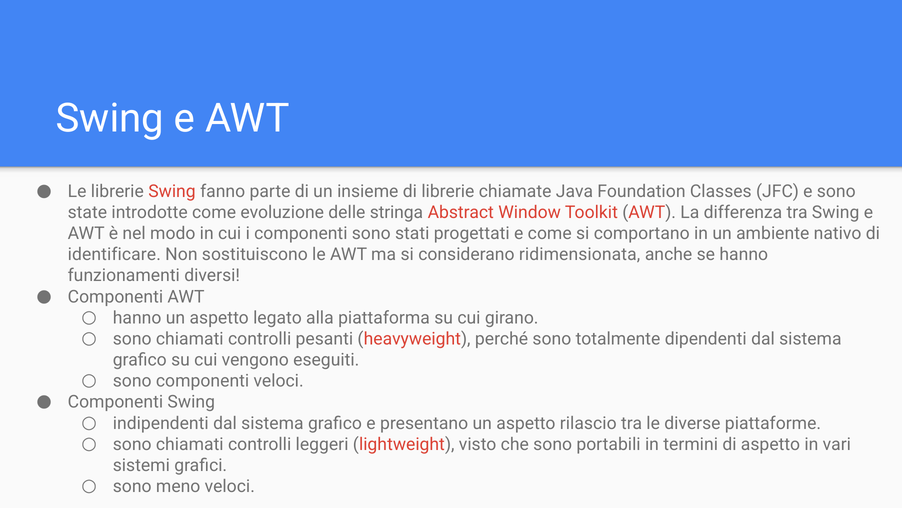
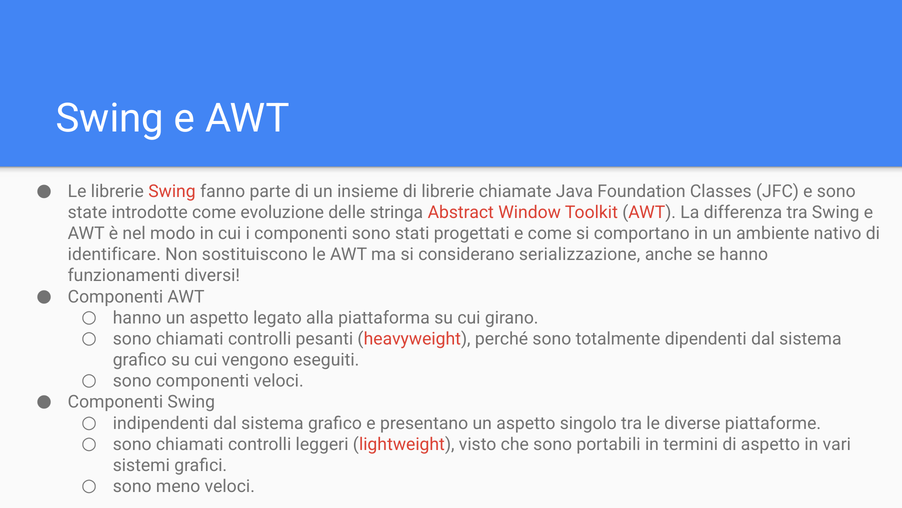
ridimensionata: ridimensionata -> serializzazione
rilascio: rilascio -> singolo
